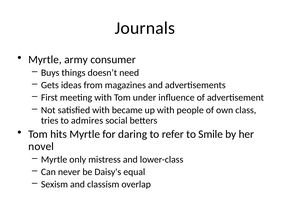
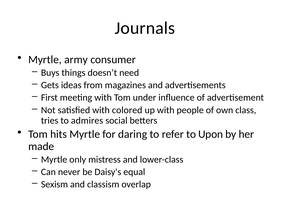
became: became -> colored
Smile: Smile -> Upon
novel: novel -> made
